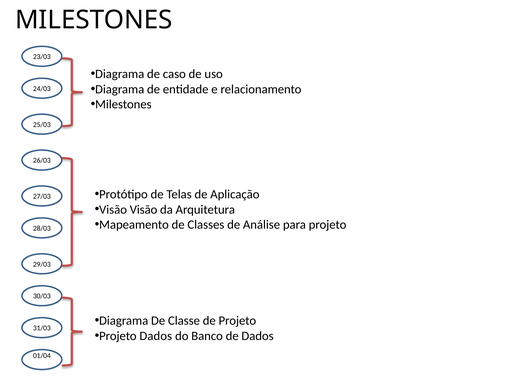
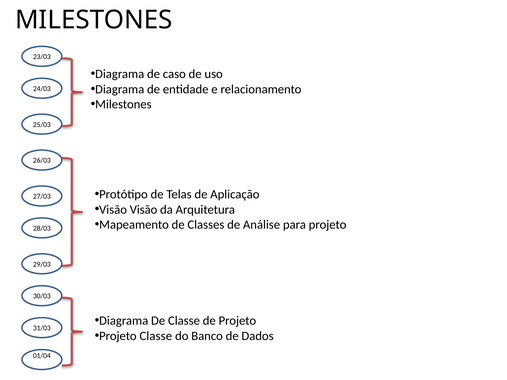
Projeto Dados: Dados -> Classe
